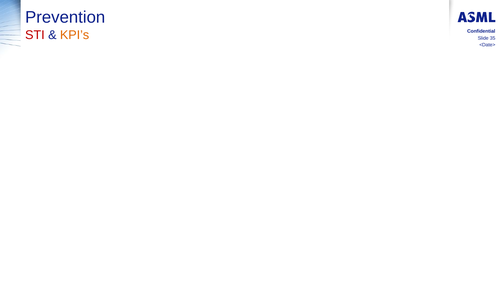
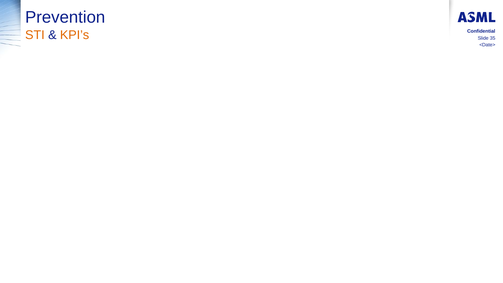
STI colour: red -> orange
